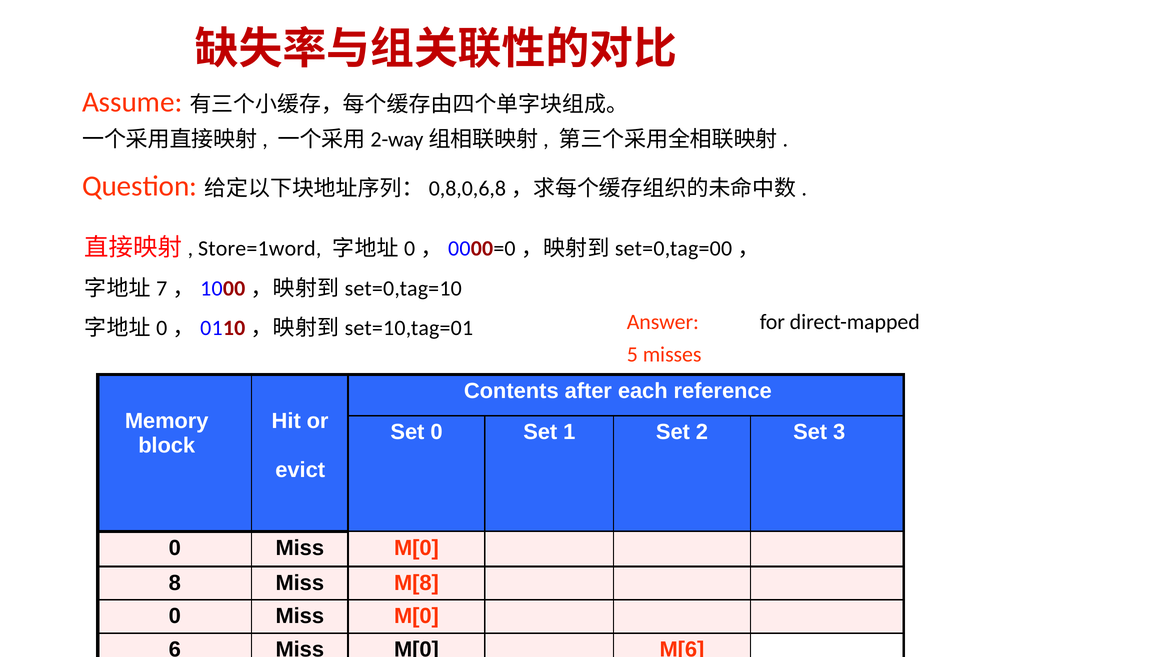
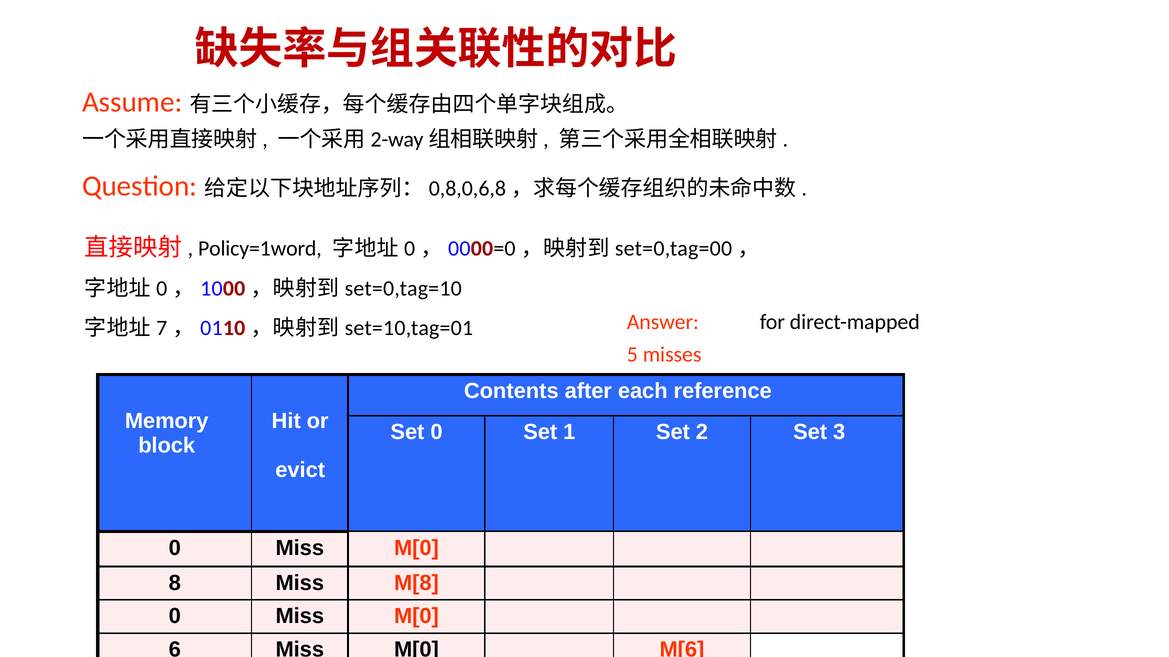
Store=1word: Store=1word -> Policy=1word
7 at (162, 289): 7 -> 0
0 at (162, 328): 0 -> 7
